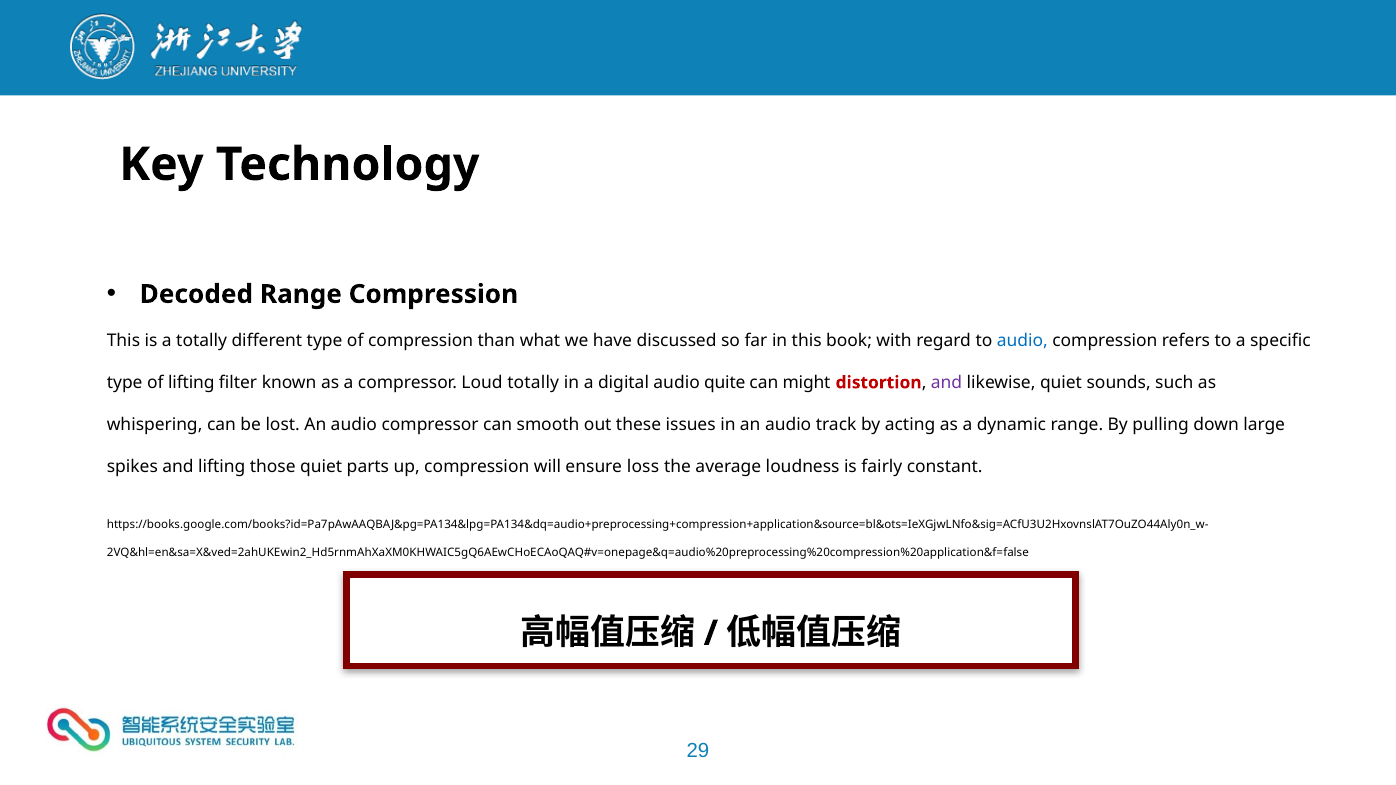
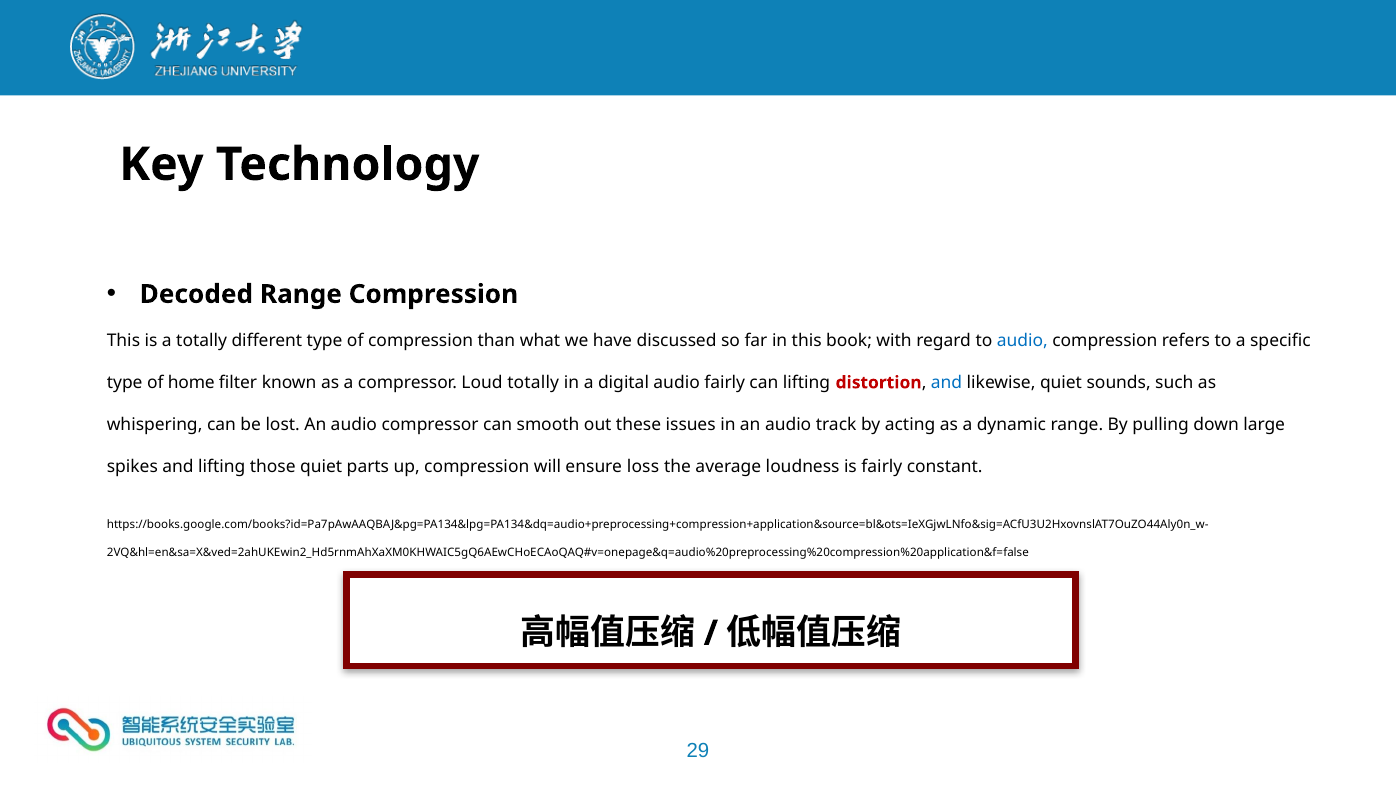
of lifting: lifting -> home
audio quite: quite -> fairly
can might: might -> lifting
and at (946, 383) colour: purple -> blue
